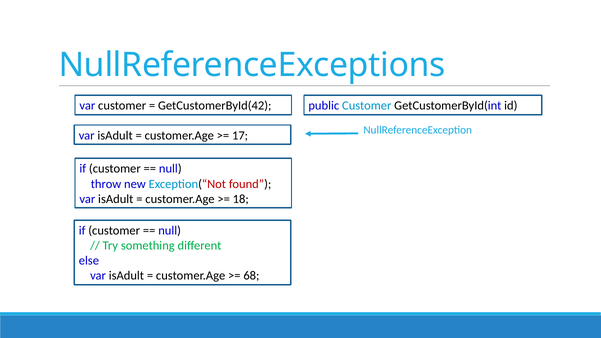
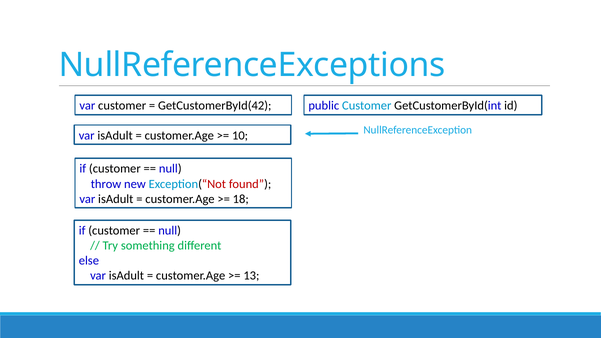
17: 17 -> 10
68: 68 -> 13
